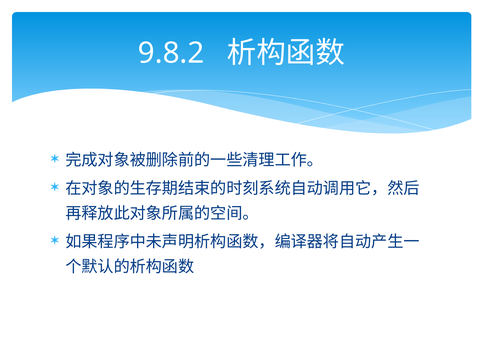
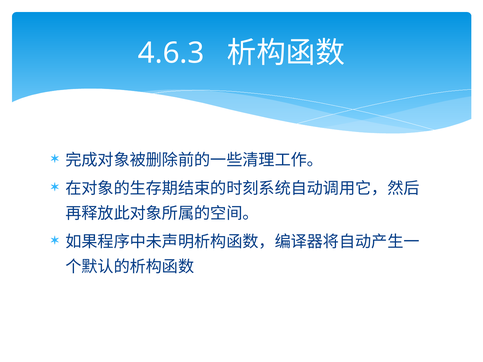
9.8.2: 9.8.2 -> 4.6.3
